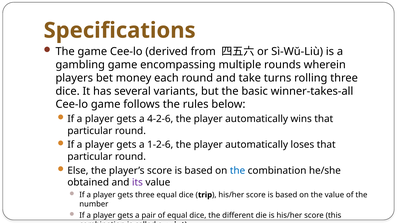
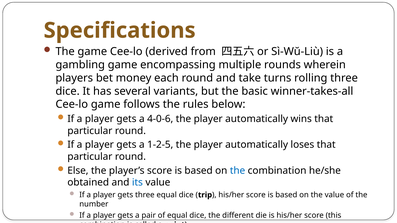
4-2-6: 4-2-6 -> 4-0-6
1-2-6: 1-2-6 -> 1-2-5
its colour: purple -> blue
